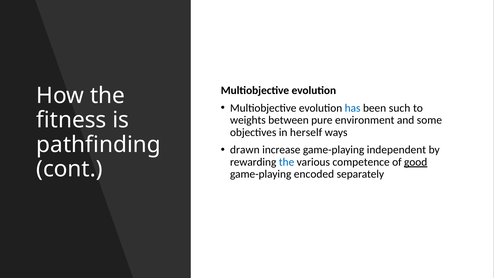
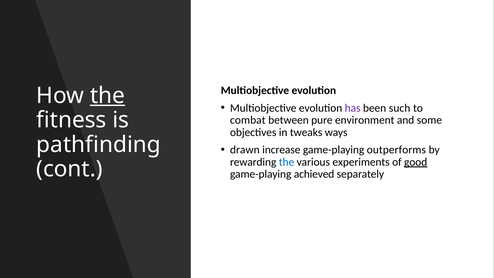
the at (107, 96) underline: none -> present
has colour: blue -> purple
weights: weights -> combat
herself: herself -> tweaks
independent: independent -> outperforms
competence: competence -> experiments
encoded: encoded -> achieved
